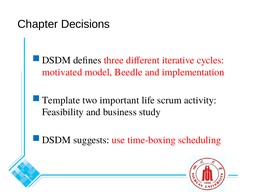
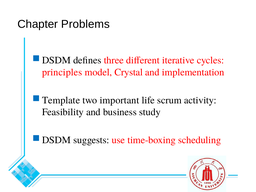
Decisions: Decisions -> Problems
motivated: motivated -> principles
Beedle: Beedle -> Crystal
